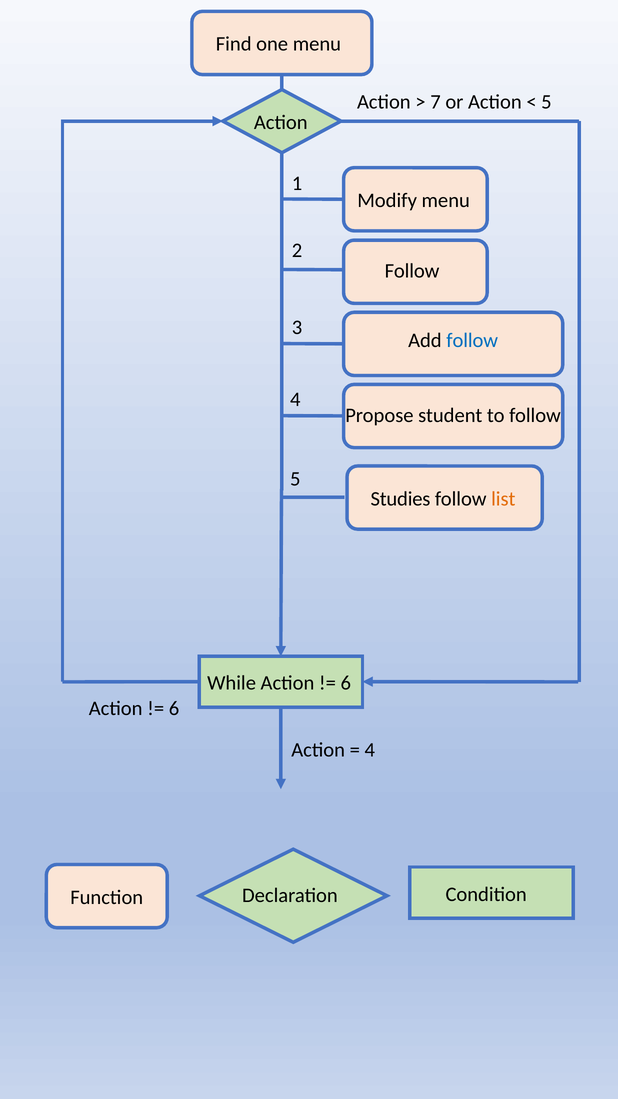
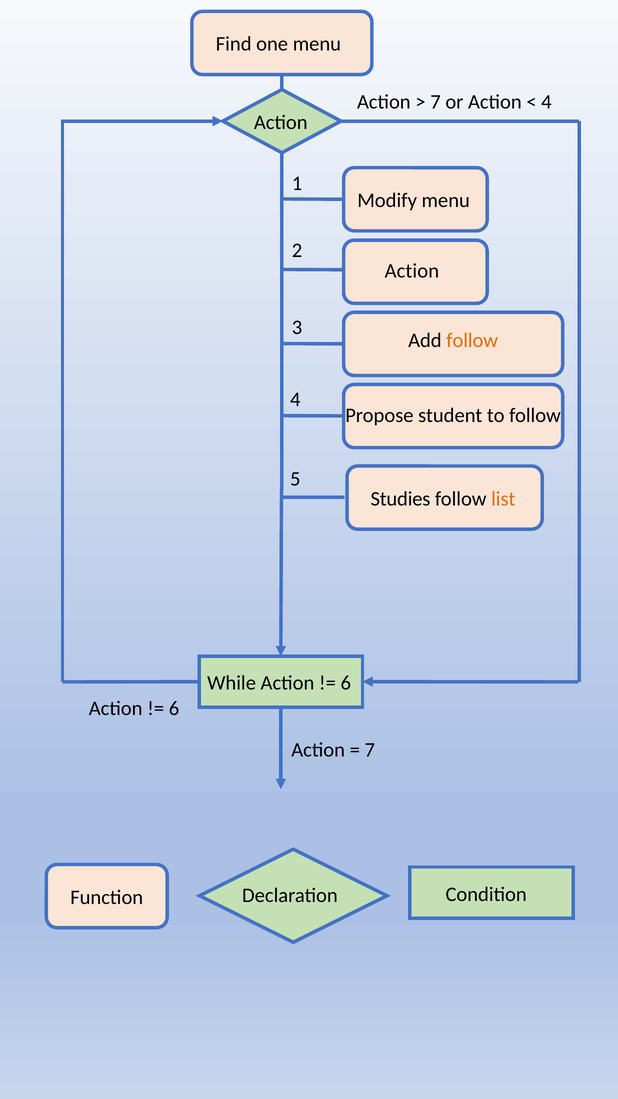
5 at (546, 102): 5 -> 4
Follow at (412, 271): Follow -> Action
follow at (472, 341) colour: blue -> orange
4 at (370, 750): 4 -> 7
